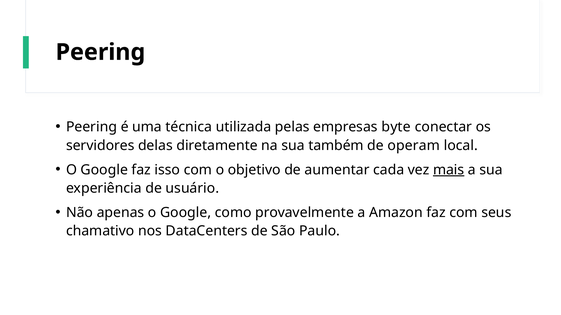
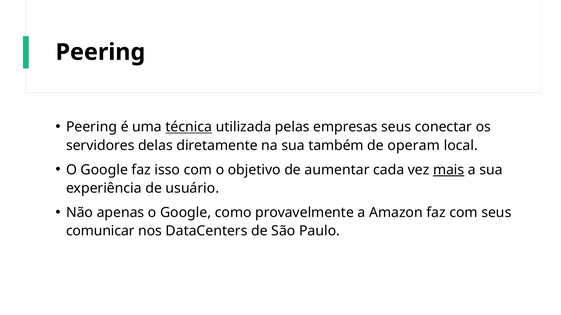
técnica underline: none -> present
empresas byte: byte -> seus
chamativo: chamativo -> comunicar
